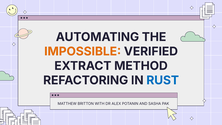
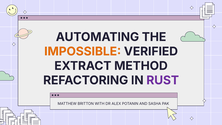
RUST colour: blue -> purple
